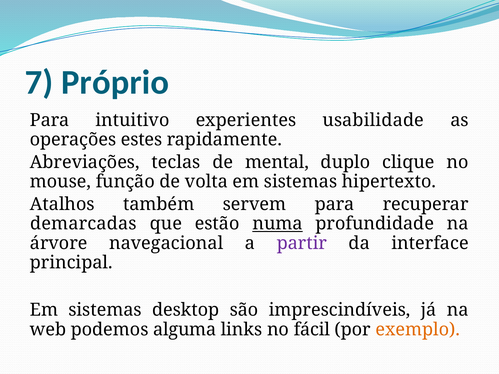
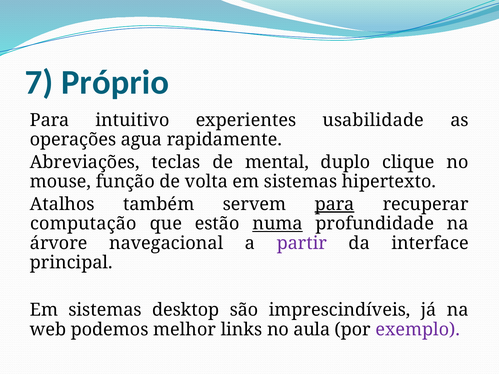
estes: estes -> agua
para at (334, 204) underline: none -> present
demarcadas: demarcadas -> computação
alguma: alguma -> melhor
fácil: fácil -> aula
exemplo colour: orange -> purple
